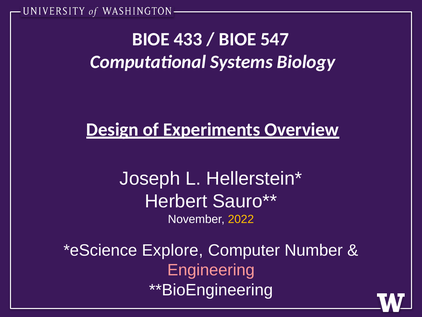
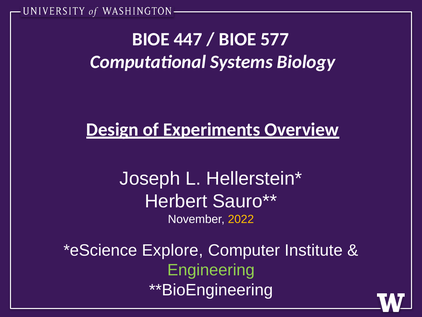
433: 433 -> 447
547: 547 -> 577
Number: Number -> Institute
Engineering colour: pink -> light green
